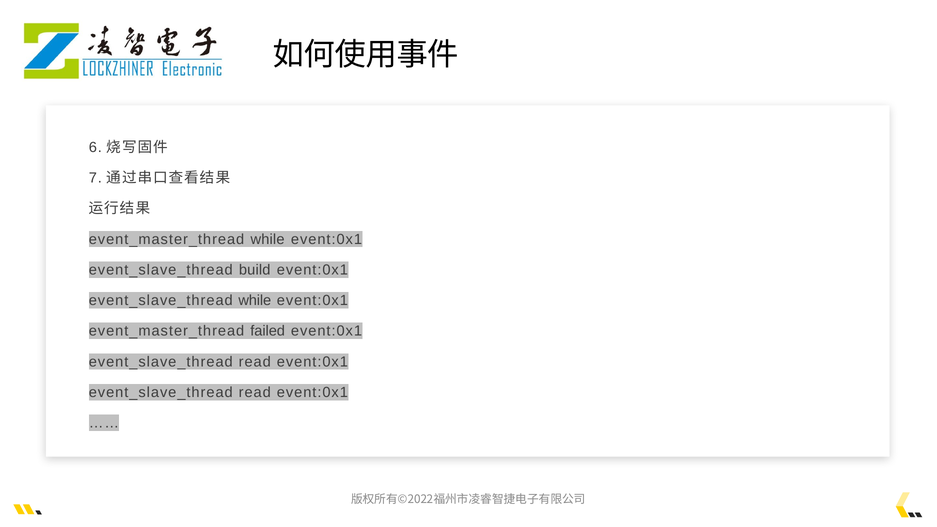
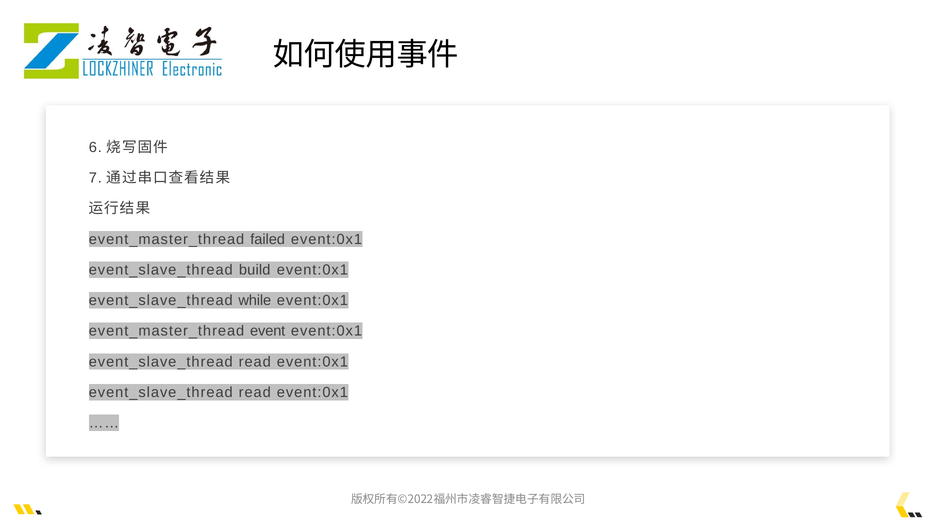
event_master_thread while: while -> failed
failed: failed -> event
